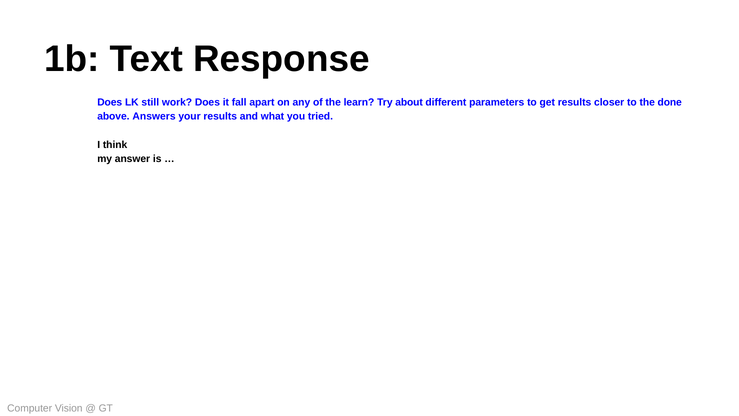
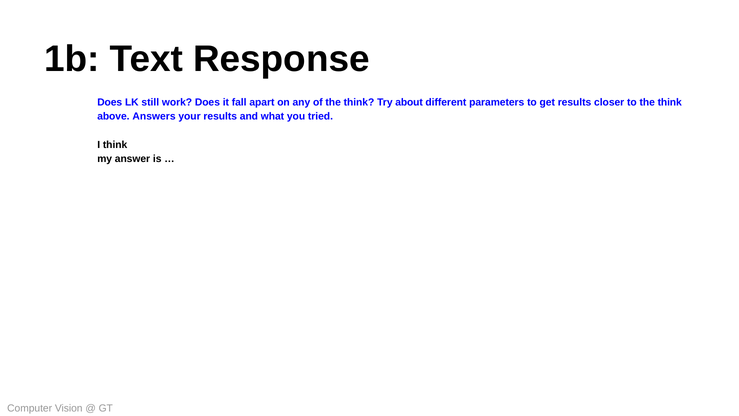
of the learn: learn -> think
to the done: done -> think
